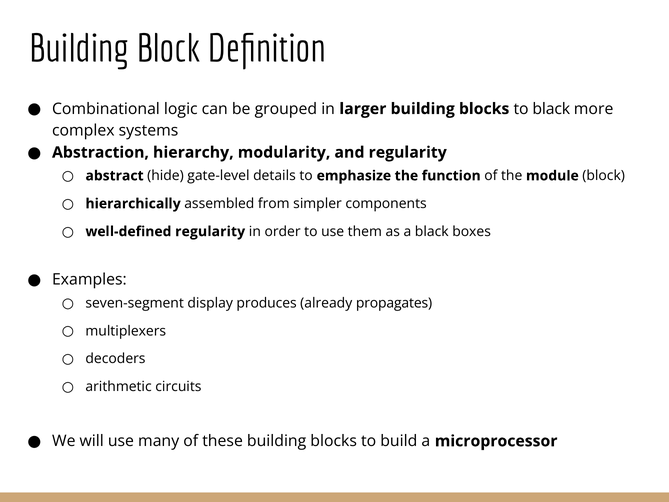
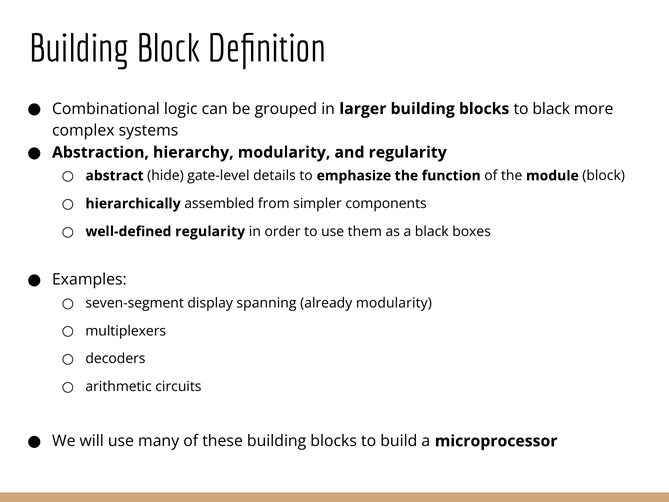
produces: produces -> spanning
already propagates: propagates -> modularity
